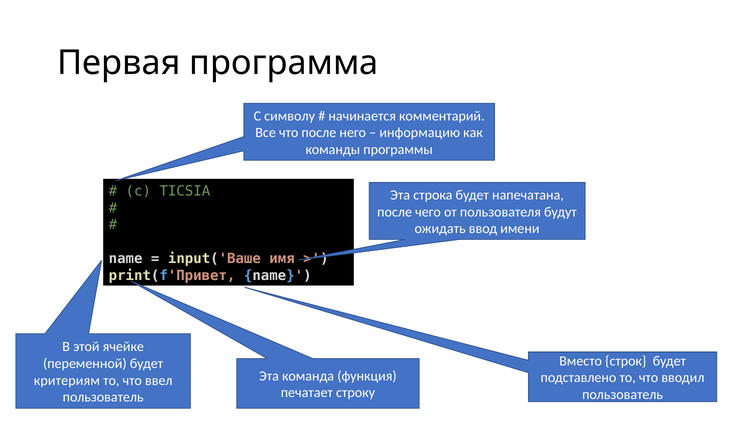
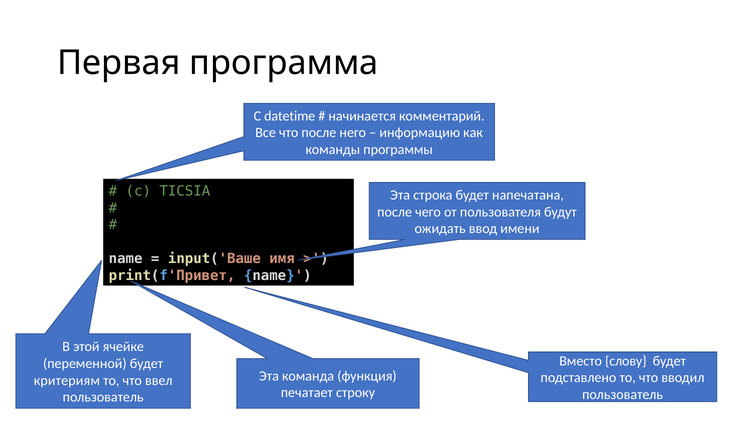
символу: символу -> datetime
строк: строк -> слову
